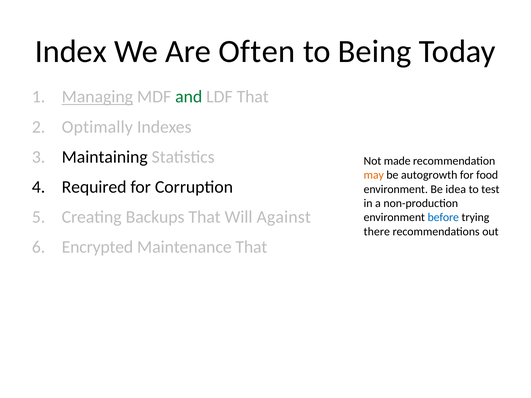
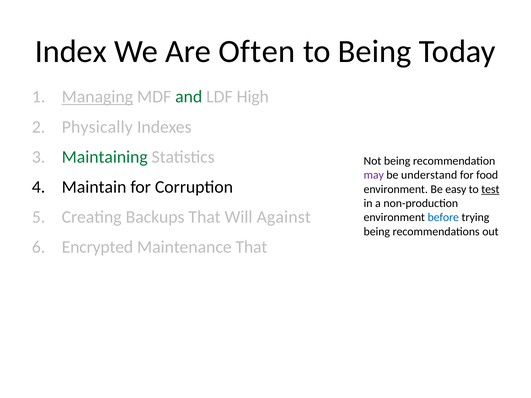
LDF That: That -> High
Optimally: Optimally -> Physically
Maintaining colour: black -> green
Not made: made -> being
may colour: orange -> purple
autogrowth: autogrowth -> understand
Required: Required -> Maintain
idea: idea -> easy
test underline: none -> present
there at (377, 232): there -> being
